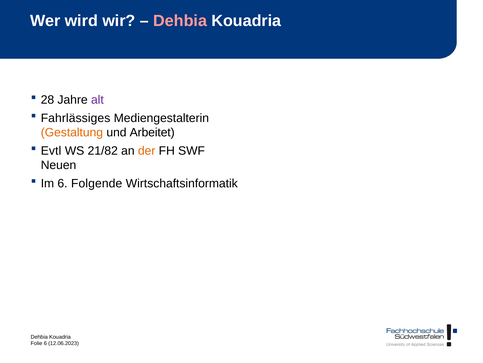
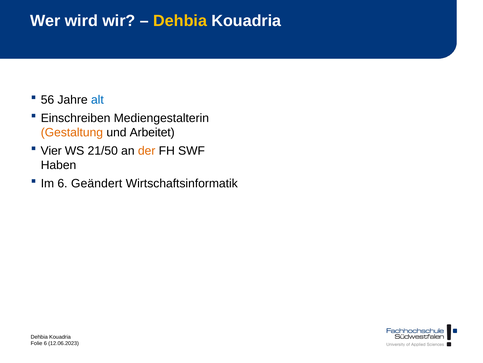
Dehbia at (180, 21) colour: pink -> yellow
28: 28 -> 56
alt colour: purple -> blue
Fahrlässiges: Fahrlässiges -> Einschreiben
Evtl: Evtl -> Vier
21/82: 21/82 -> 21/50
Neuen: Neuen -> Haben
Folgende: Folgende -> Geändert
